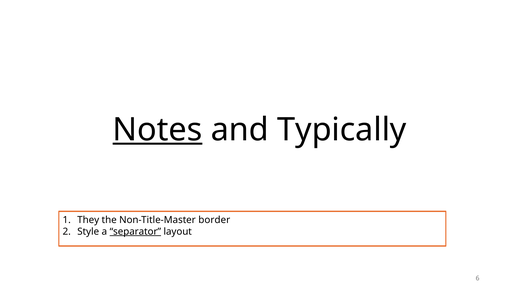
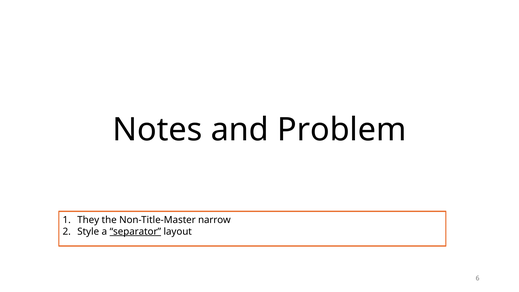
Notes underline: present -> none
Typically: Typically -> Problem
border: border -> narrow
